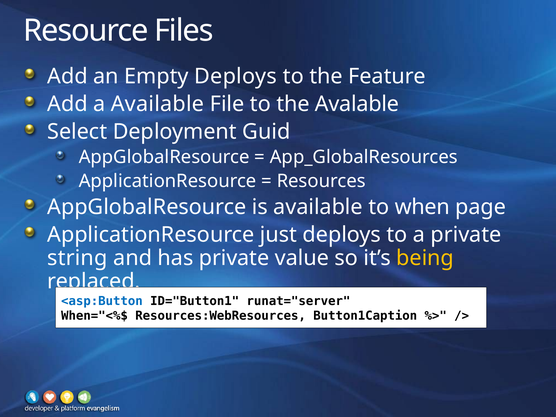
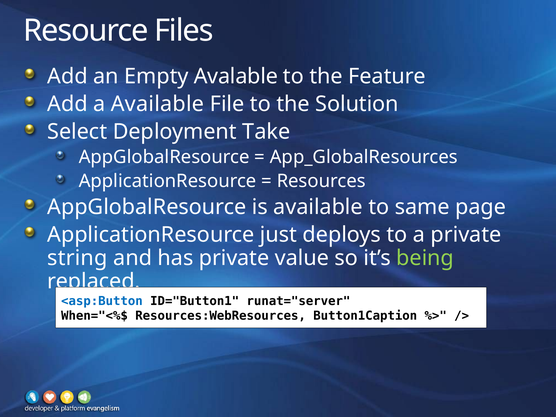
Empty Deploys: Deploys -> Avalable
Avalable: Avalable -> Solution
Guid: Guid -> Take
when: when -> same
being colour: yellow -> light green
